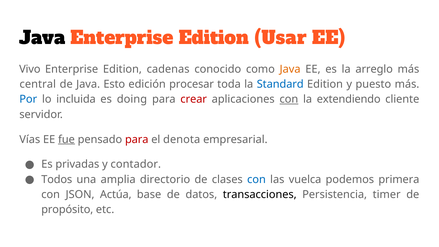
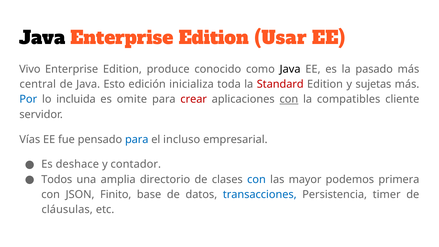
cadenas: cadenas -> produce
Java at (290, 69) colour: orange -> black
arreglo: arreglo -> pasado
procesar: procesar -> inicializa
Standard colour: blue -> red
puesto: puesto -> sujetas
doing: doing -> omite
extendiendo: extendiendo -> compatibles
fue underline: present -> none
para at (137, 139) colour: red -> blue
denota: denota -> incluso
privadas: privadas -> deshace
vuelca: vuelca -> mayor
Actúa: Actúa -> Finito
transacciones colour: black -> blue
propósito: propósito -> cláusulas
